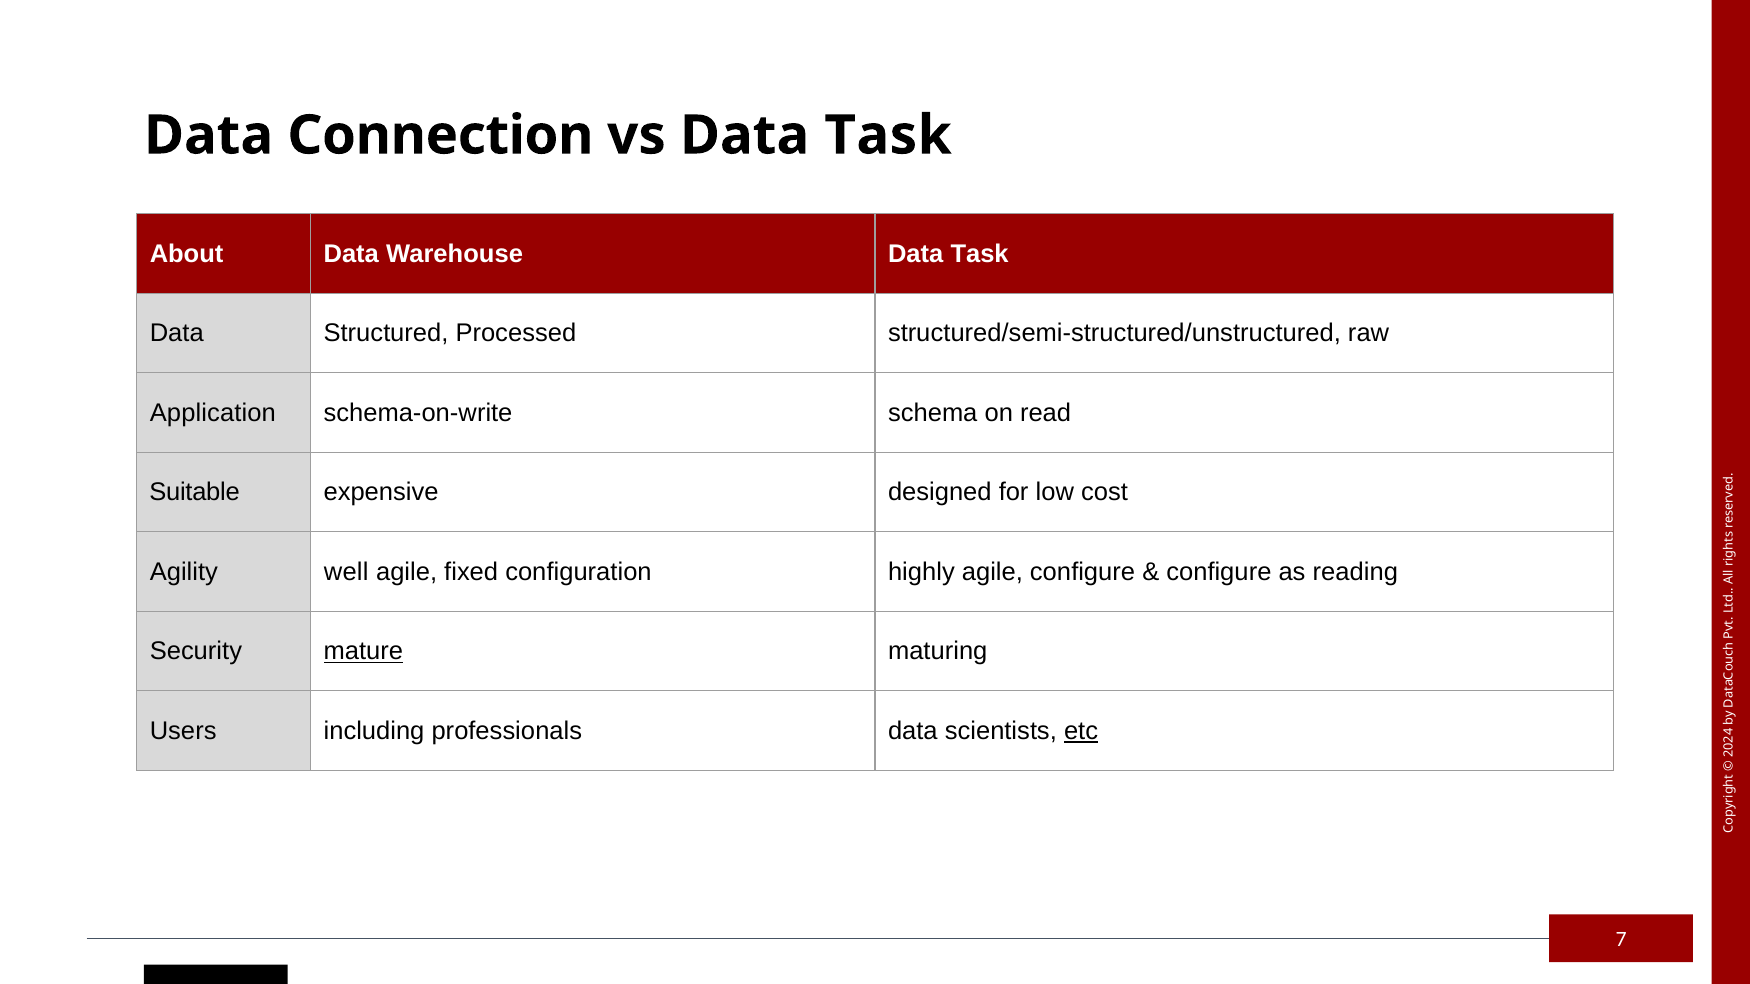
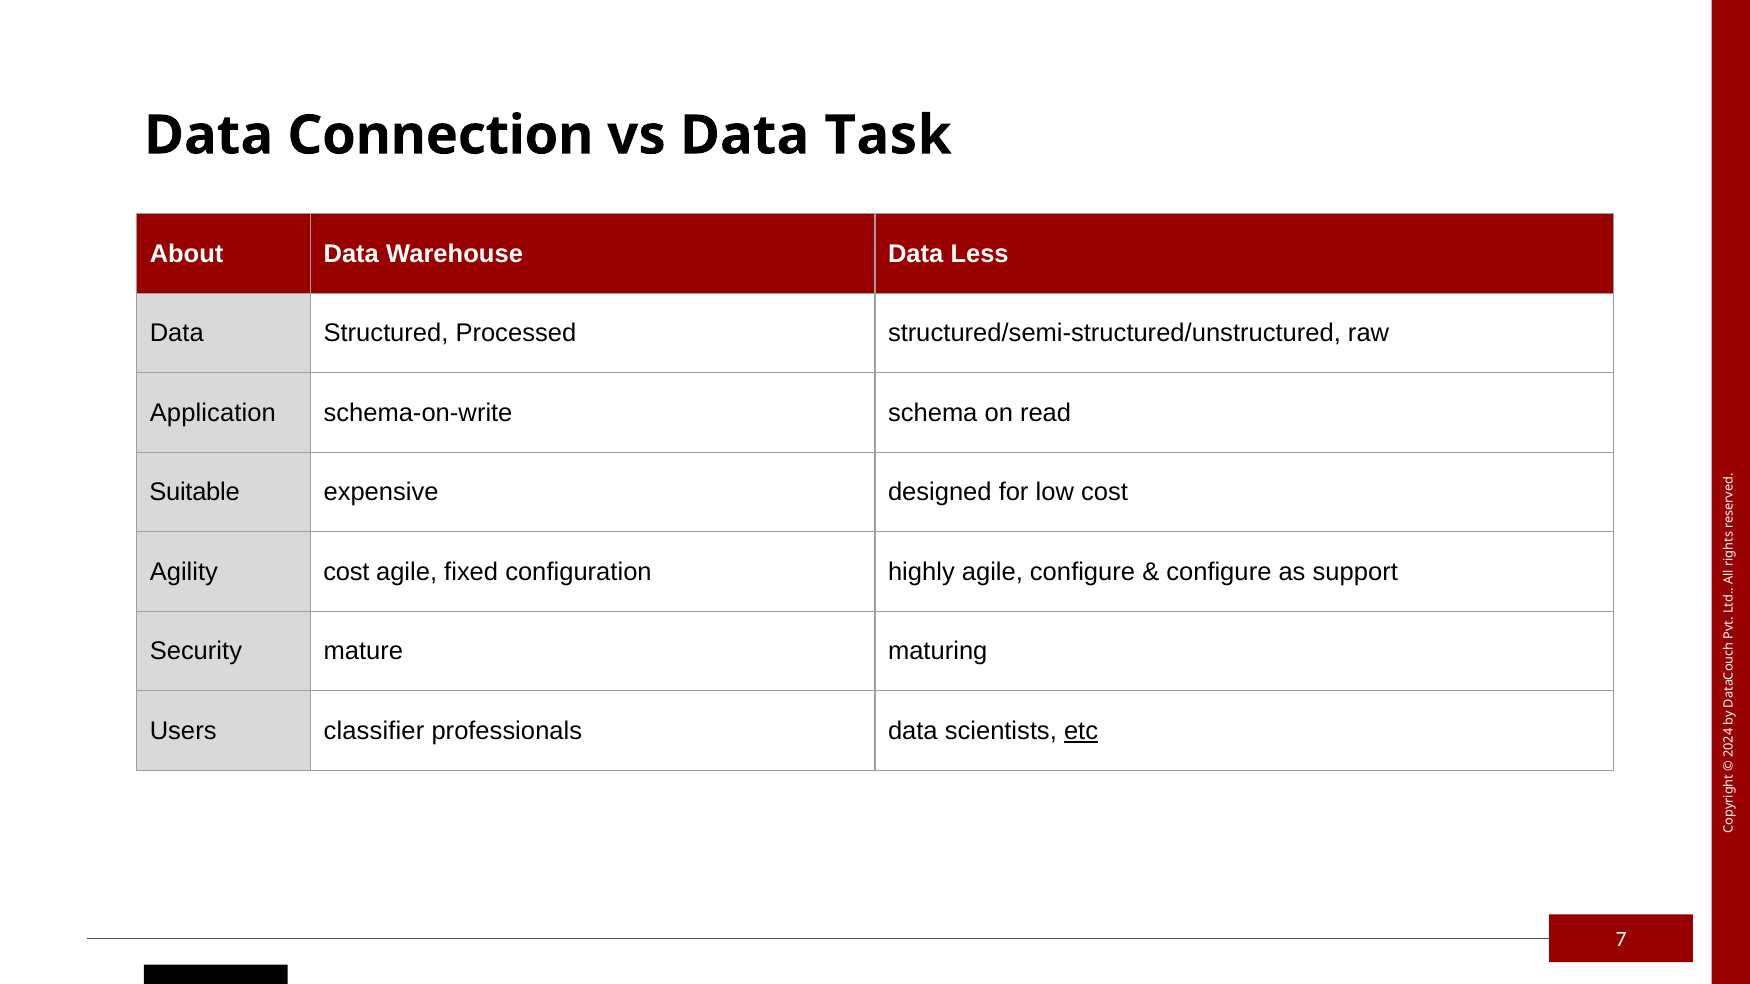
Warehouse Data Task: Task -> Less
Agility well: well -> cost
reading: reading -> support
mature underline: present -> none
including: including -> classifier
